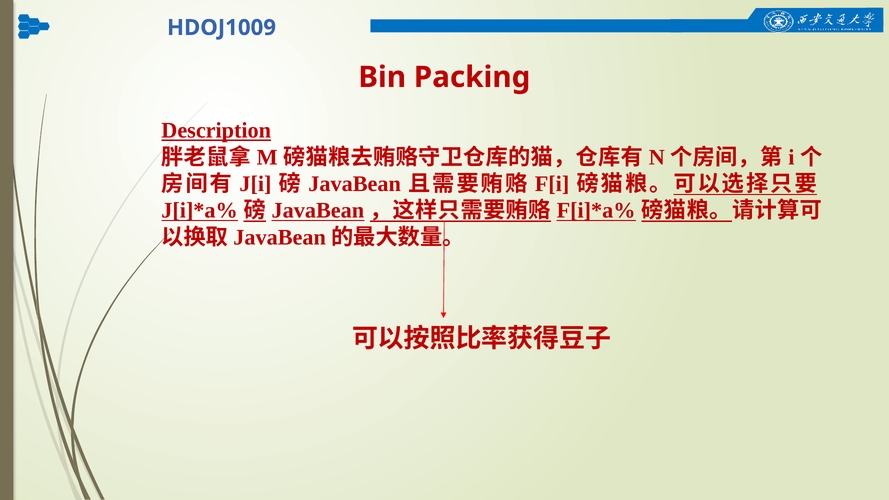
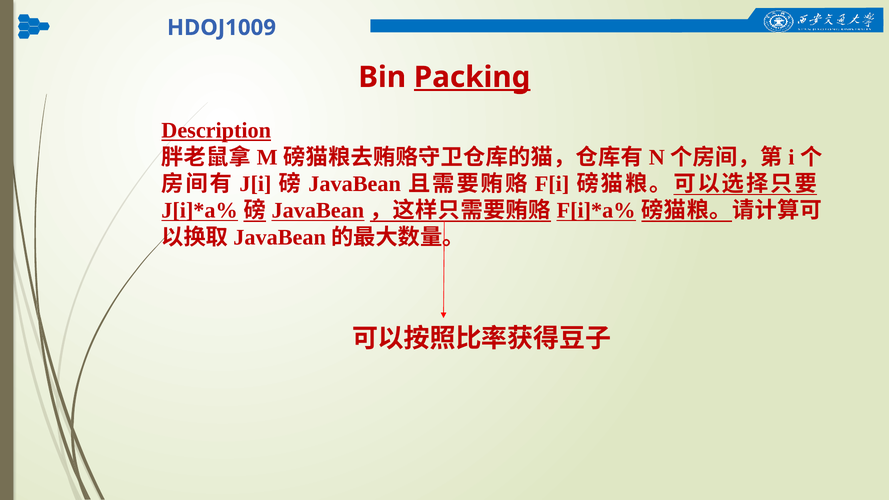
Packing underline: none -> present
